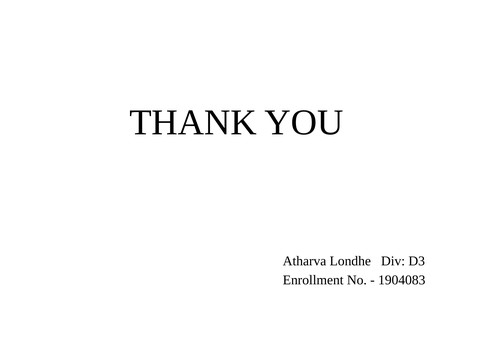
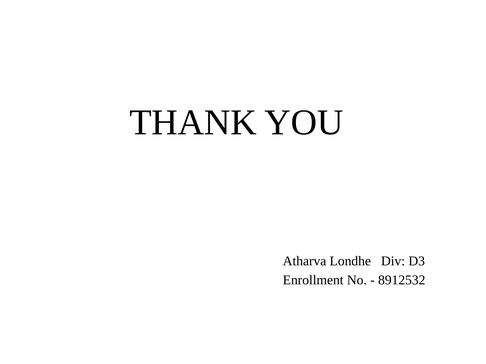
1904083: 1904083 -> 8912532
